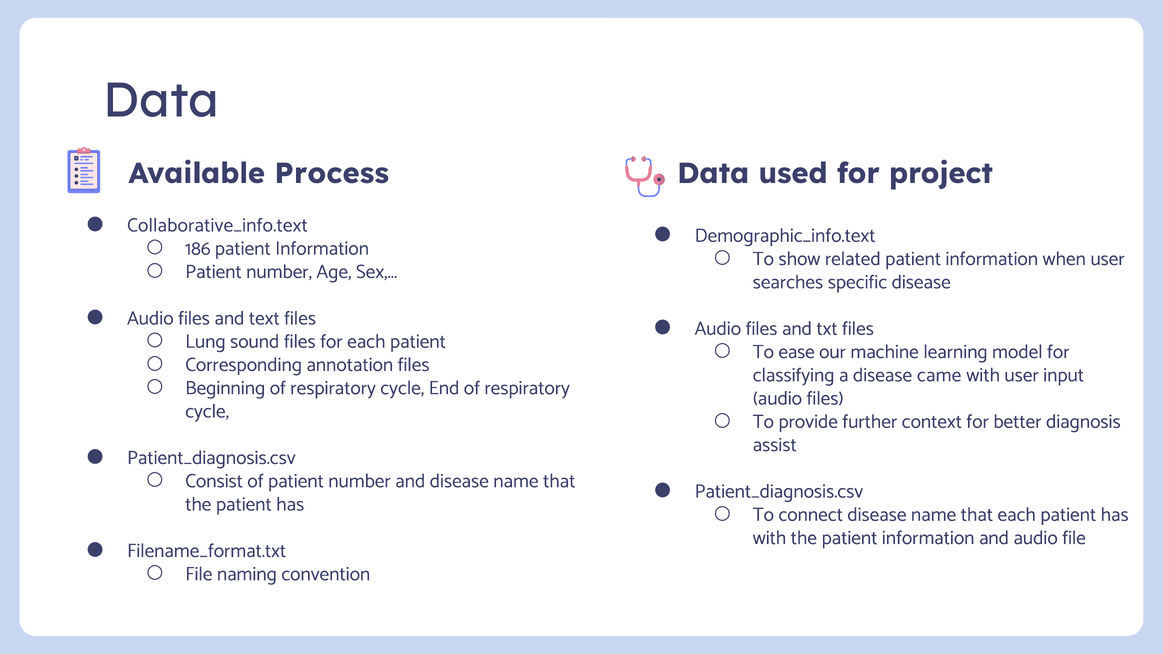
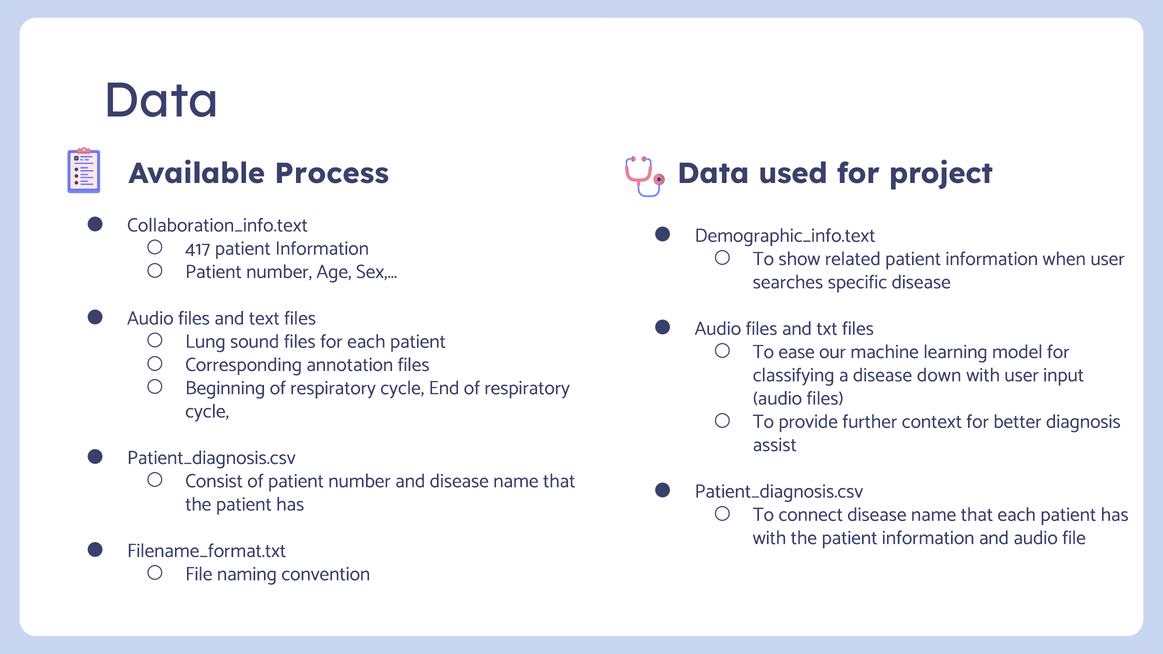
Collaborative_info.text: Collaborative_info.text -> Collaboration_info.text
186: 186 -> 417
came: came -> down
